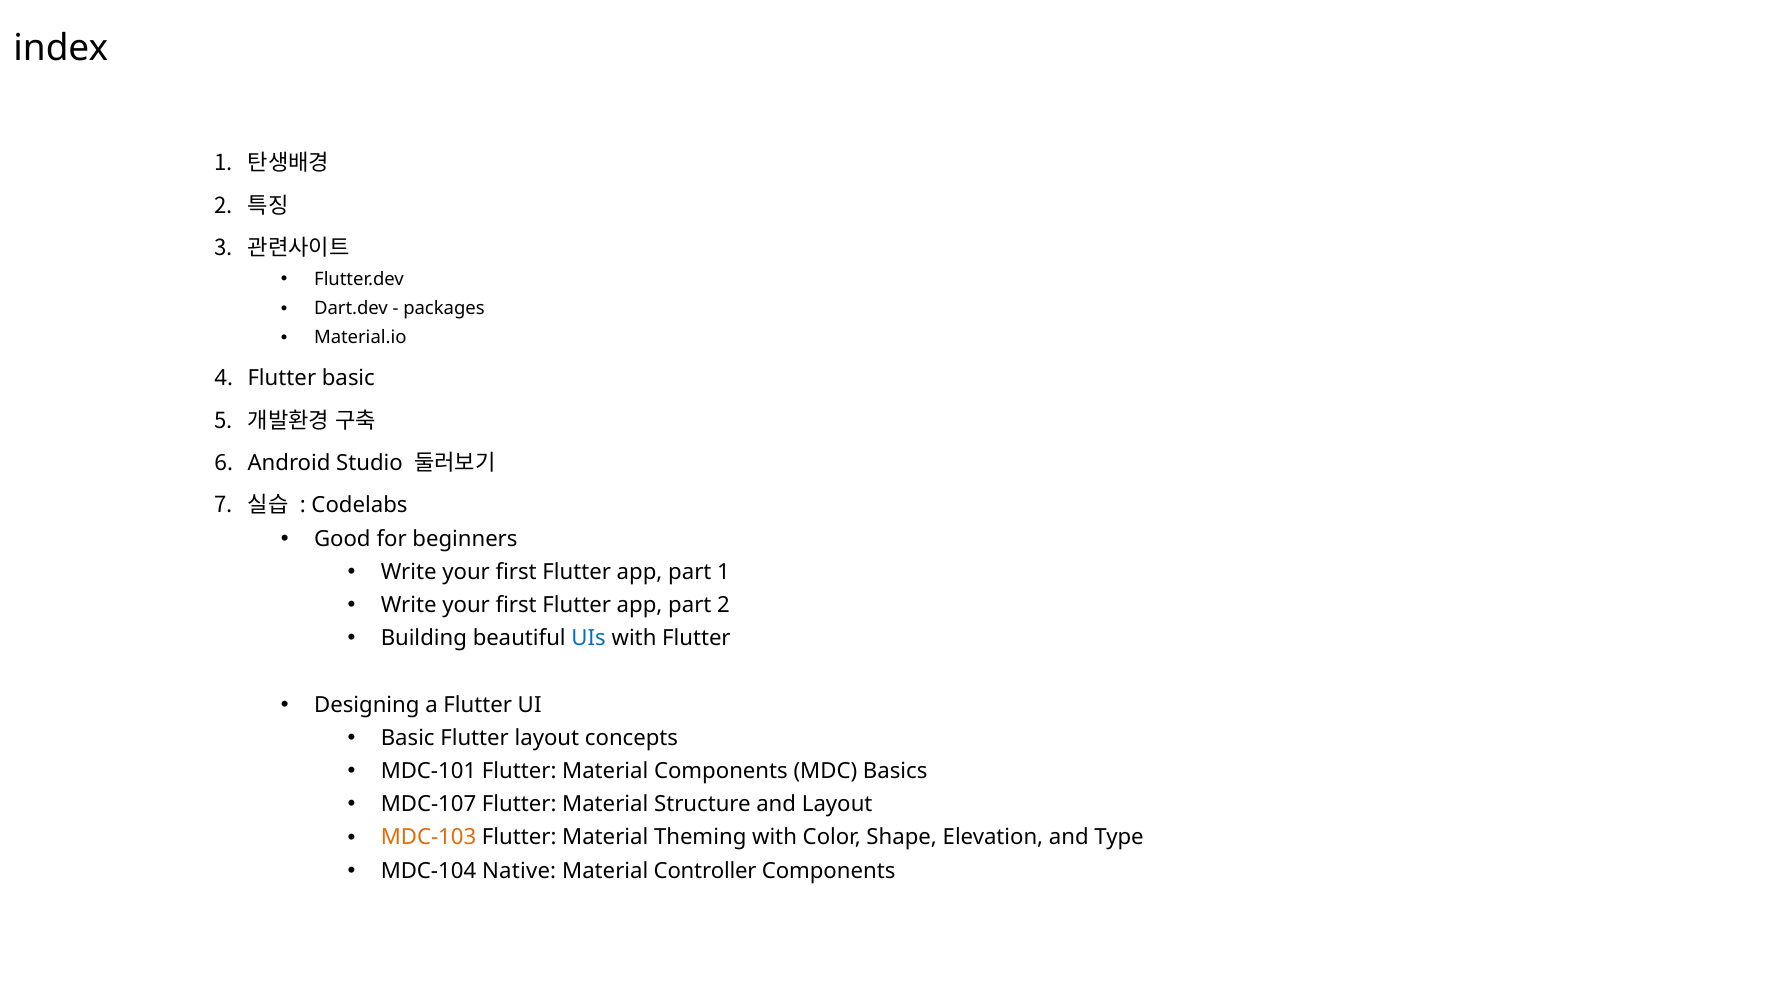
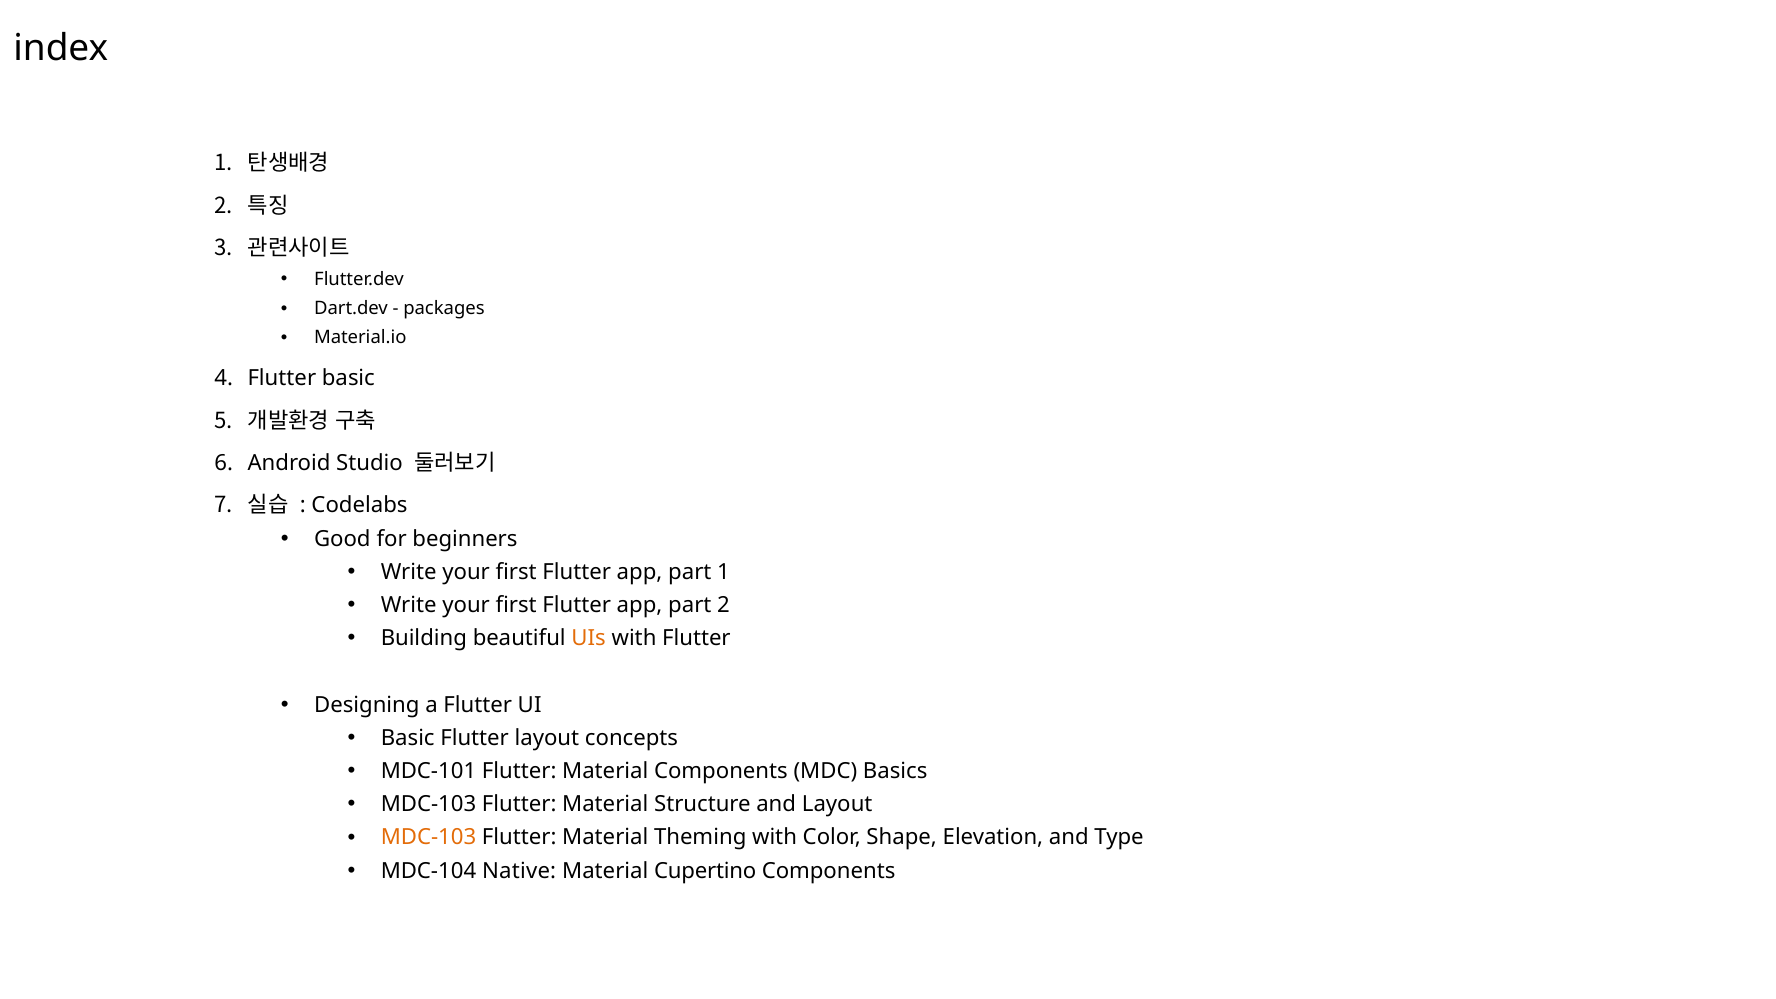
UIs colour: blue -> orange
MDC-107 at (429, 804): MDC-107 -> MDC-103
Controller: Controller -> Cupertino
